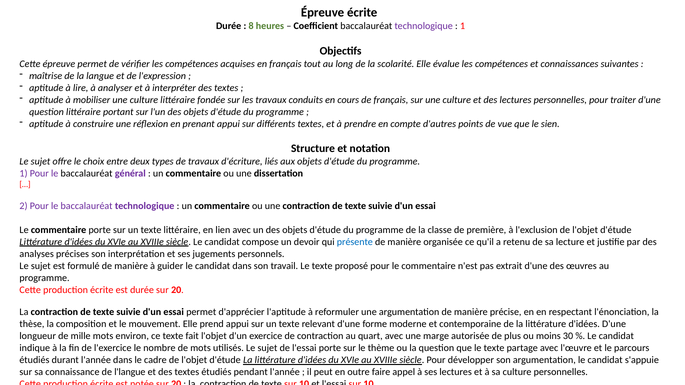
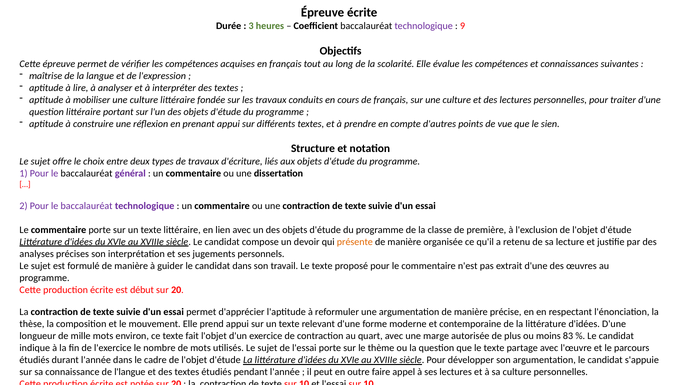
8: 8 -> 3
1 at (463, 26): 1 -> 9
présente colour: blue -> orange
est durée: durée -> début
30: 30 -> 83
